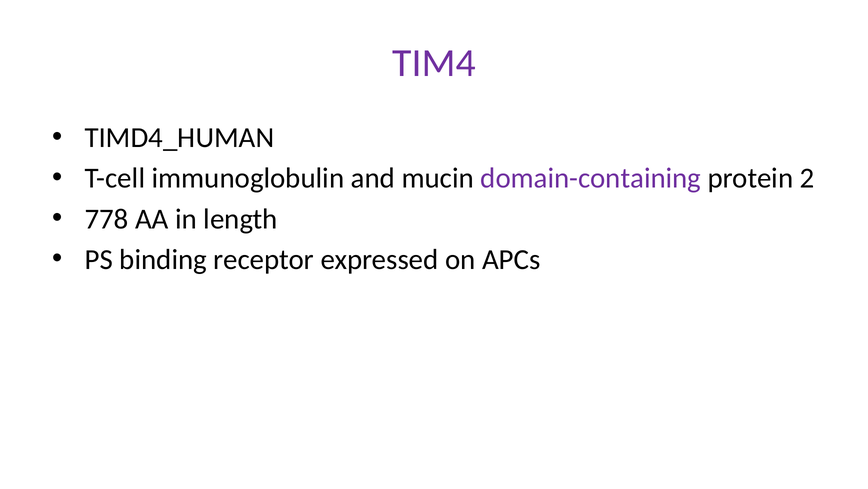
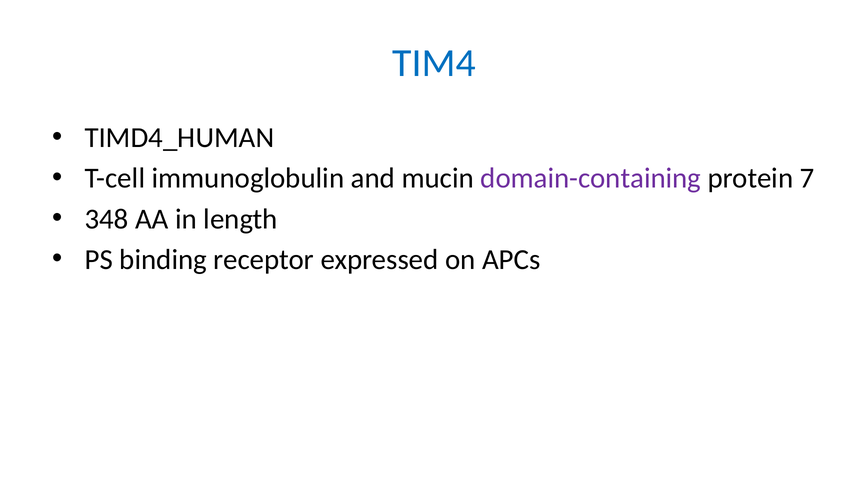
TIM4 colour: purple -> blue
2: 2 -> 7
778: 778 -> 348
